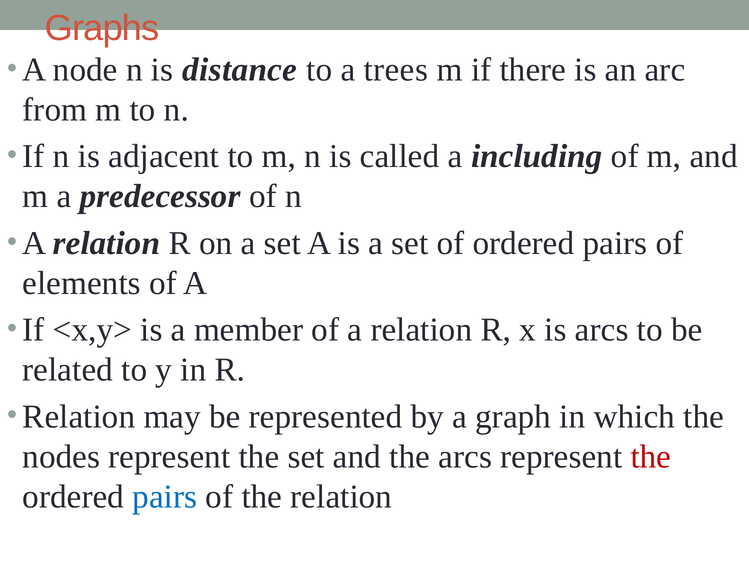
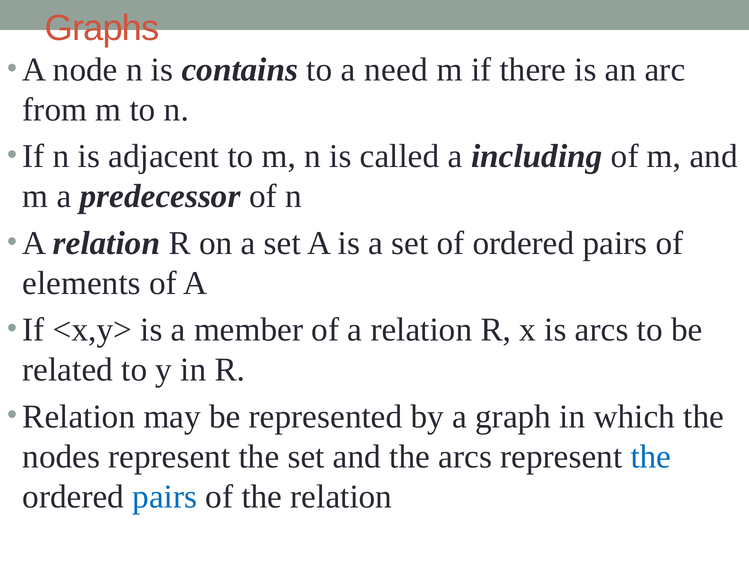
distance: distance -> contains
trees: trees -> need
the at (651, 456) colour: red -> blue
